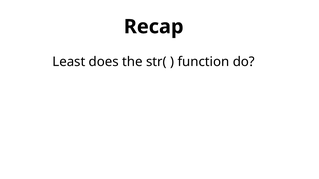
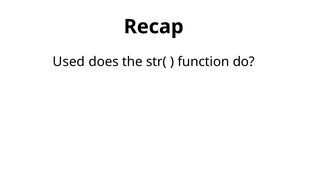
Least: Least -> Used
